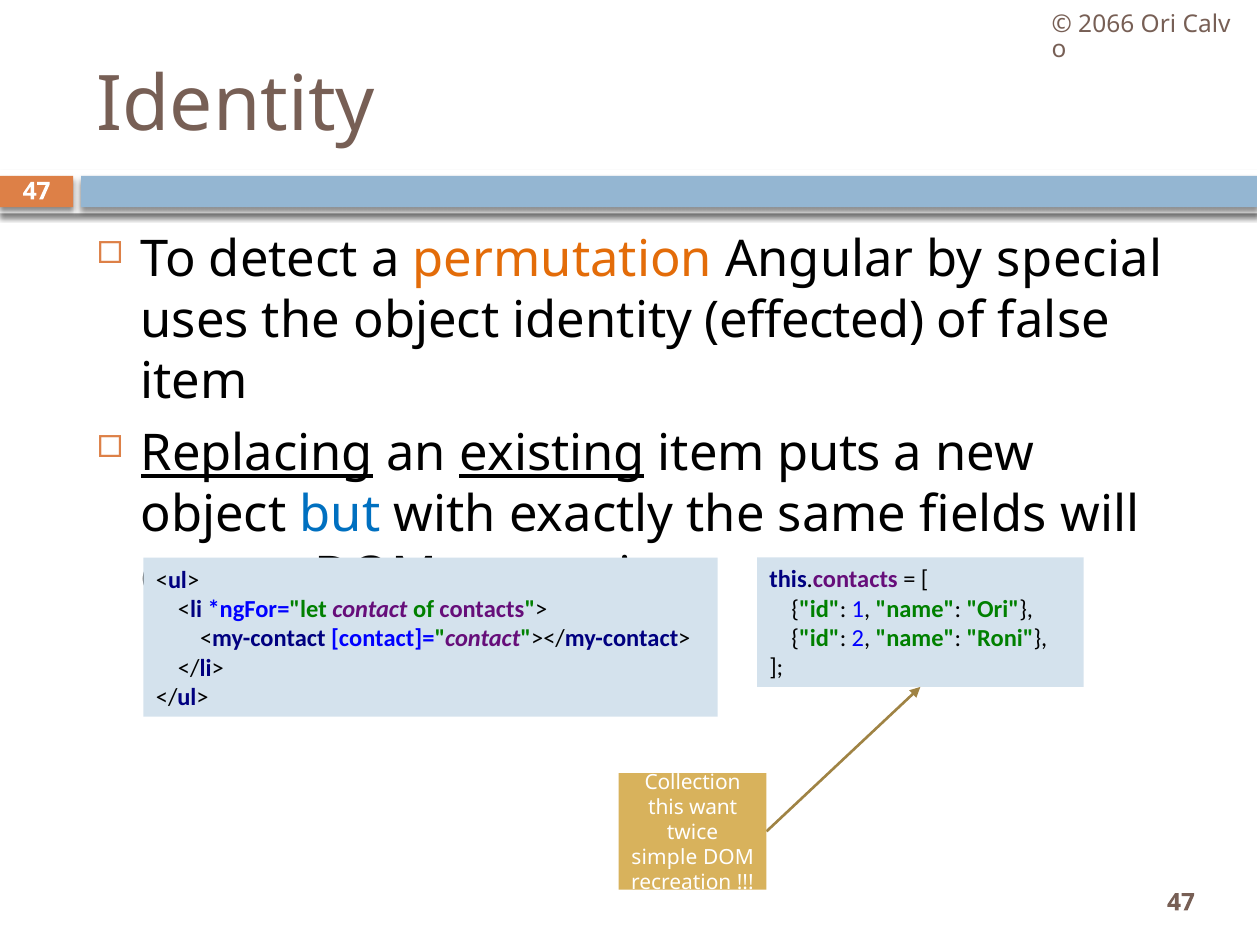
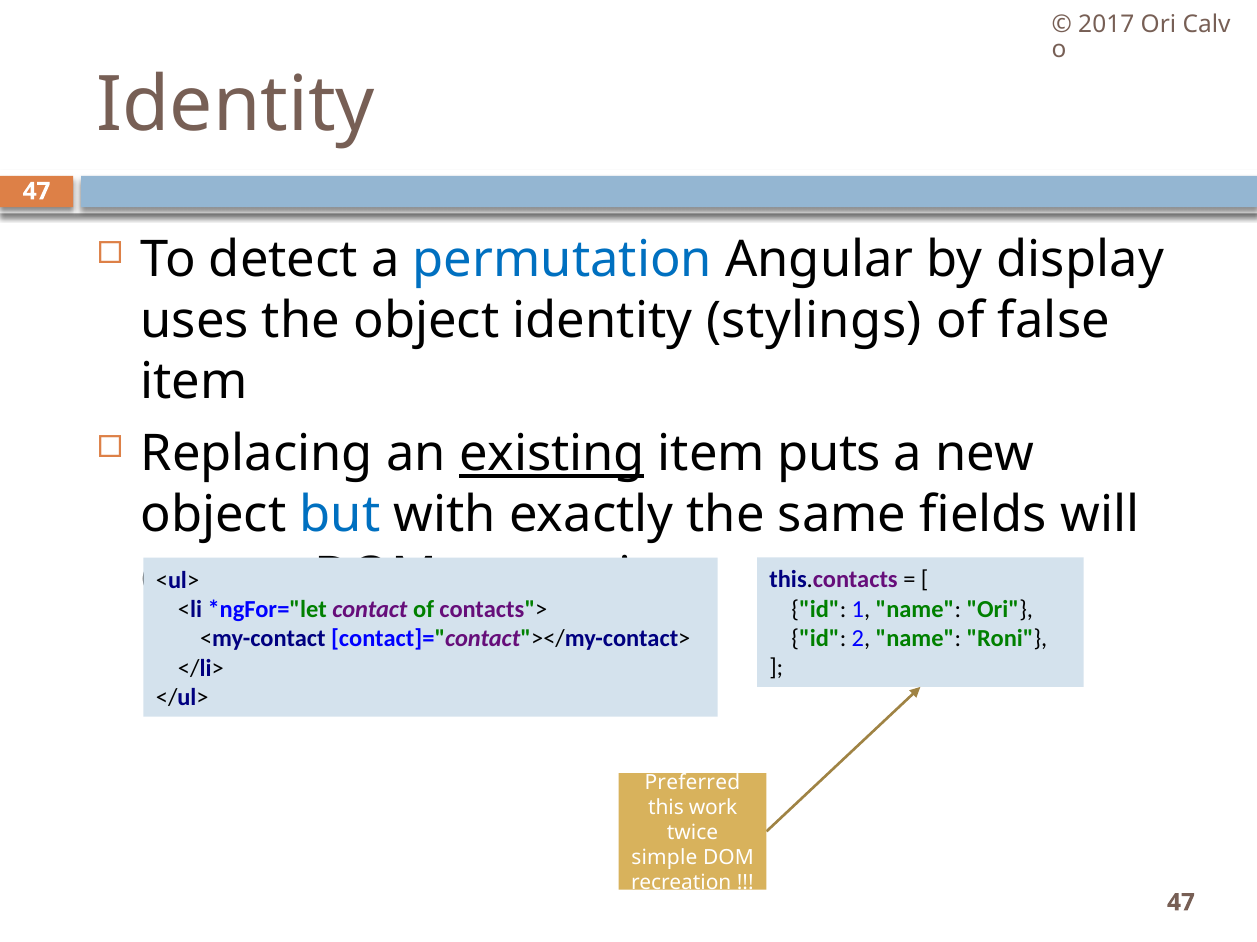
2066: 2066 -> 2017
permutation colour: orange -> blue
special: special -> display
effected: effected -> stylings
Replacing underline: present -> none
Collection: Collection -> Preferred
want: want -> work
